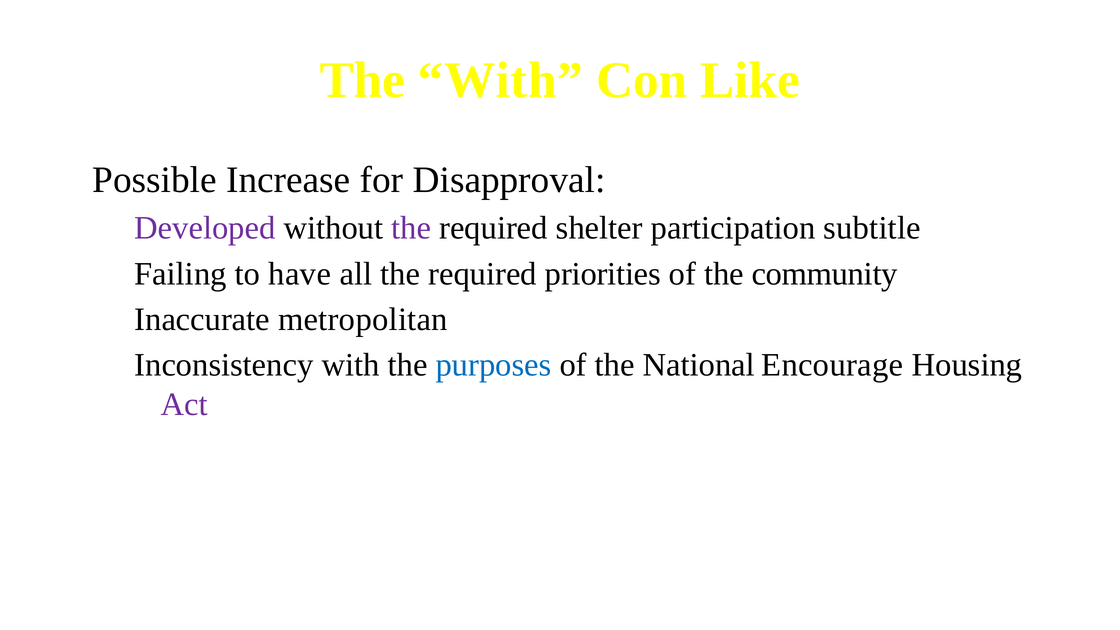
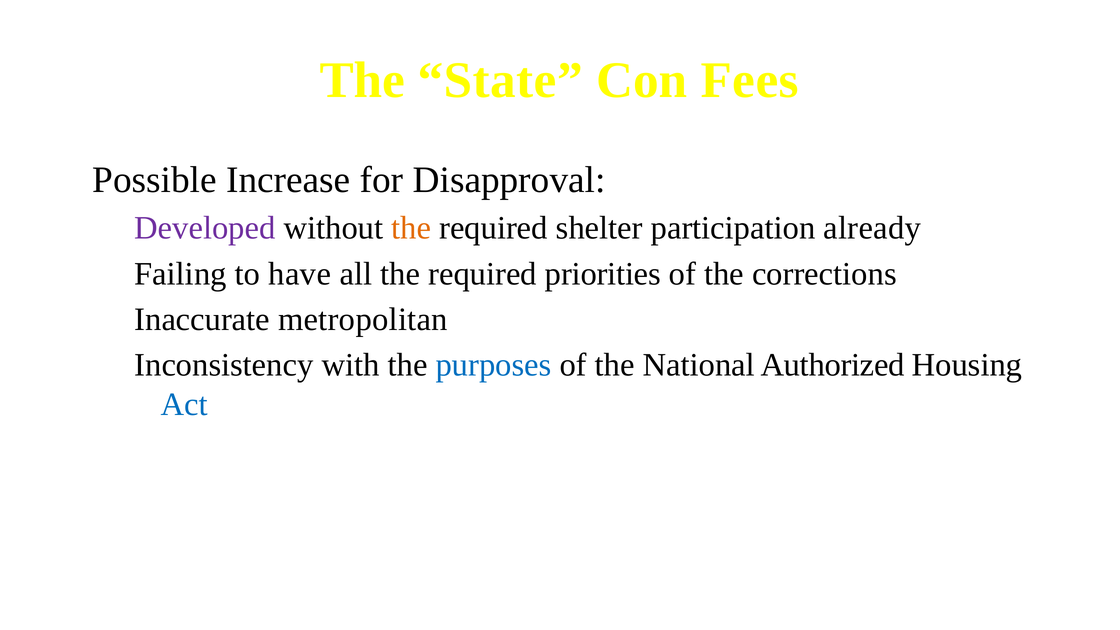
The With: With -> State
Like: Like -> Fees
the at (411, 228) colour: purple -> orange
subtitle: subtitle -> already
community: community -> corrections
Encourage: Encourage -> Authorized
Act colour: purple -> blue
